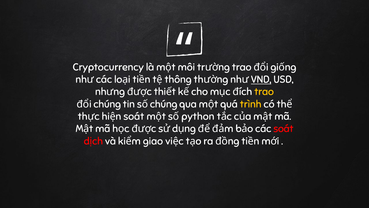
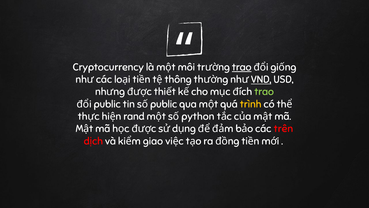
trao at (242, 67) underline: none -> present
trao at (264, 92) colour: yellow -> light green
chúng at (107, 104): chúng -> public
chúng at (164, 104): chúng -> public
soát at (134, 116): soát -> rand
soát at (283, 129): soát -> trên
